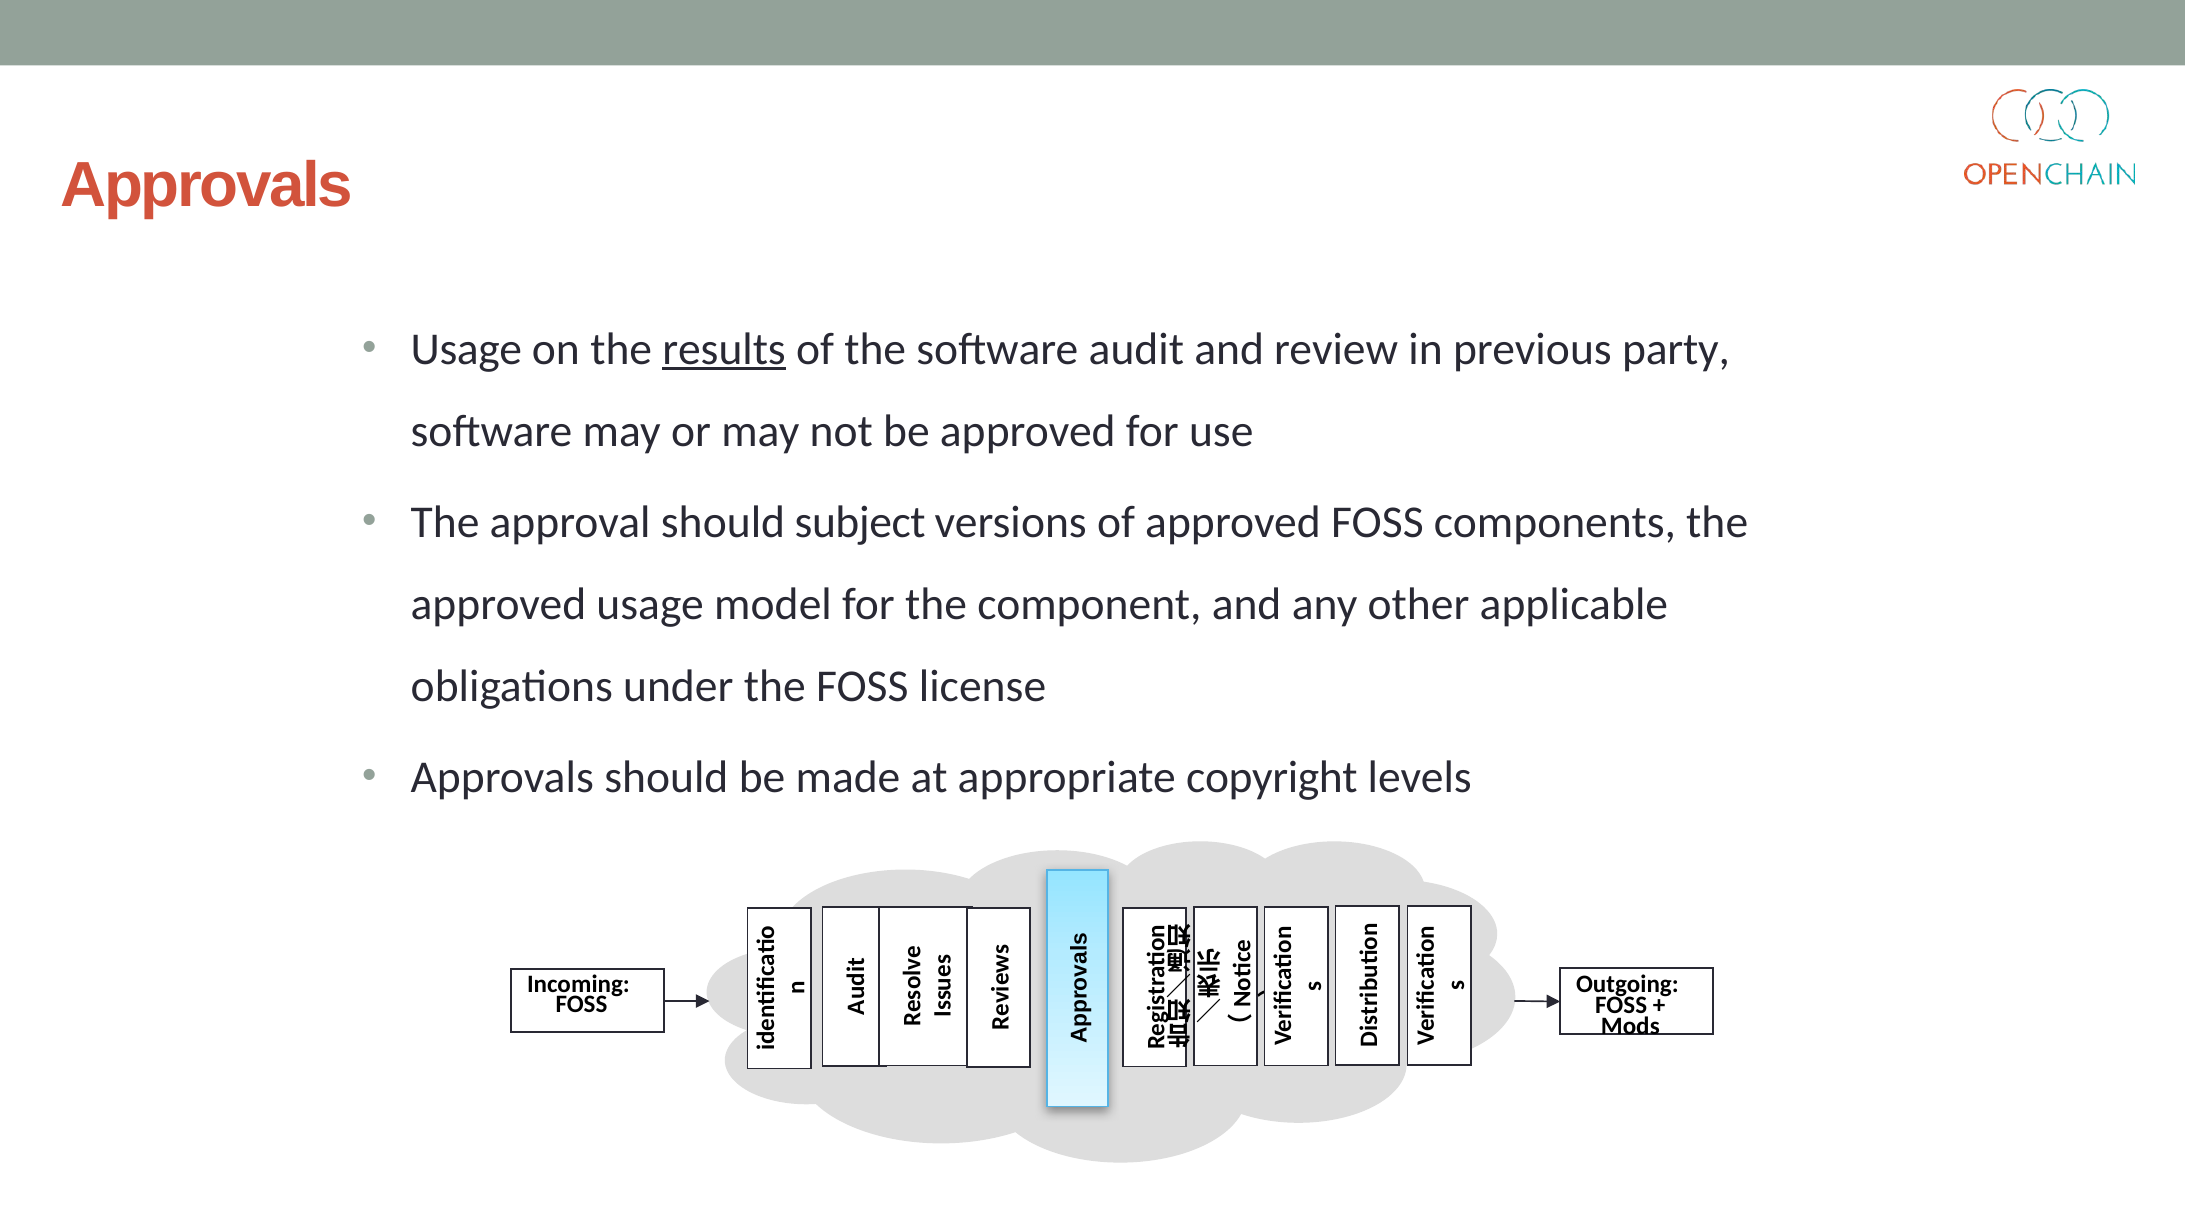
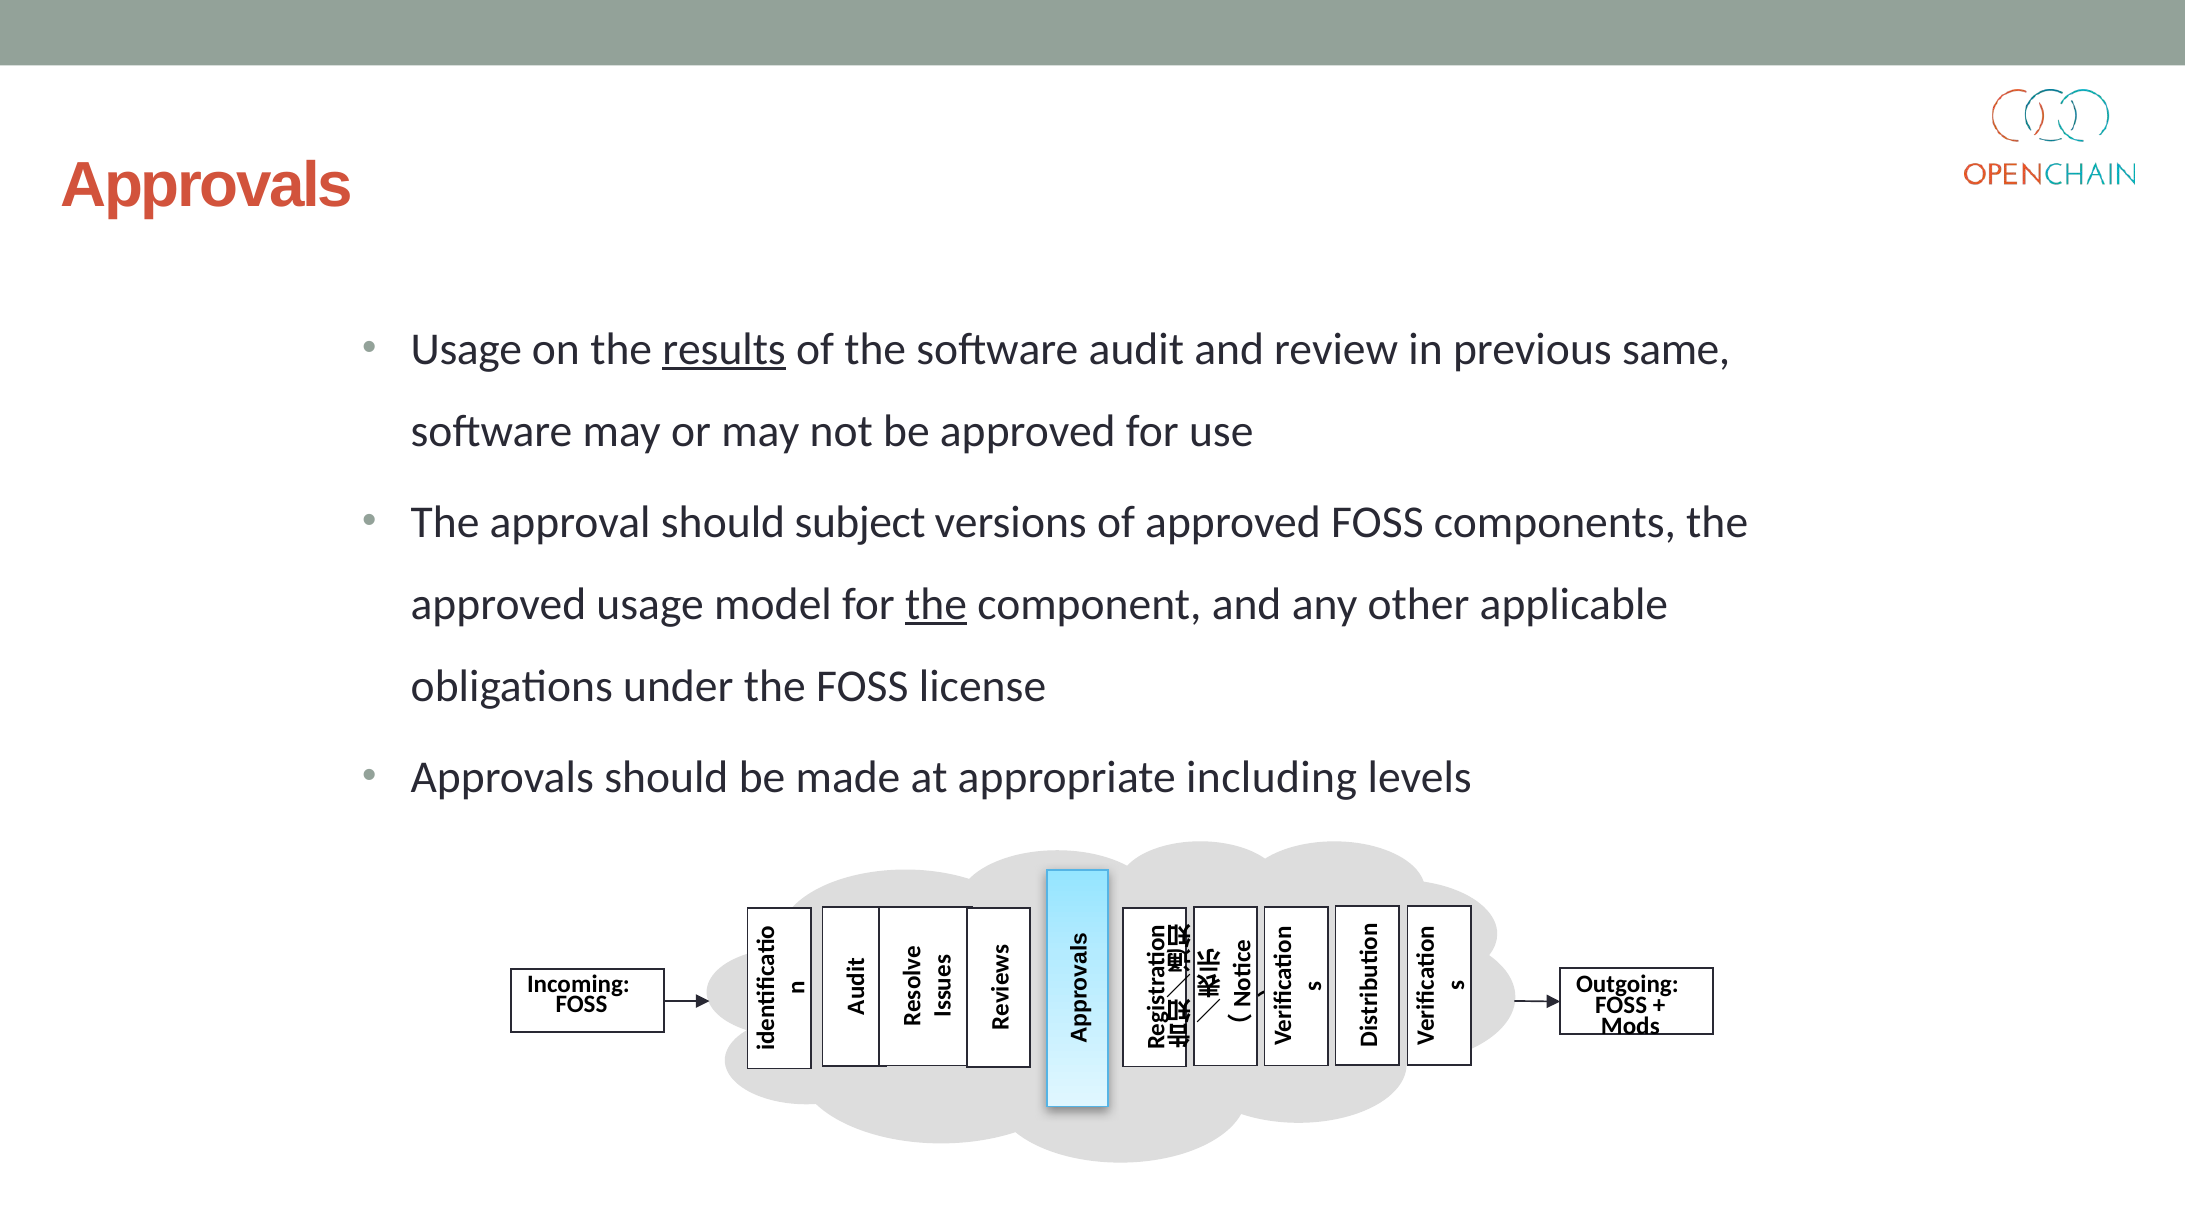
party: party -> same
the at (936, 604) underline: none -> present
copyright: copyright -> including
